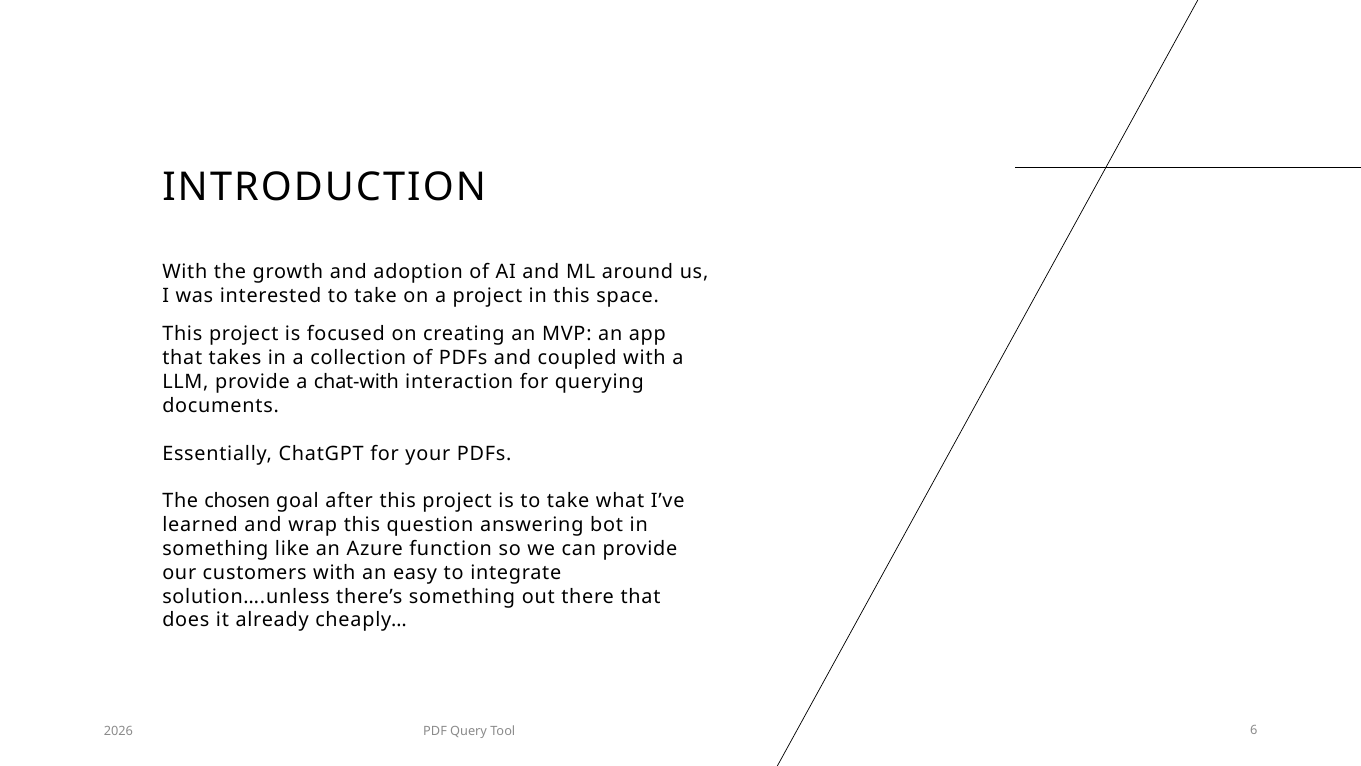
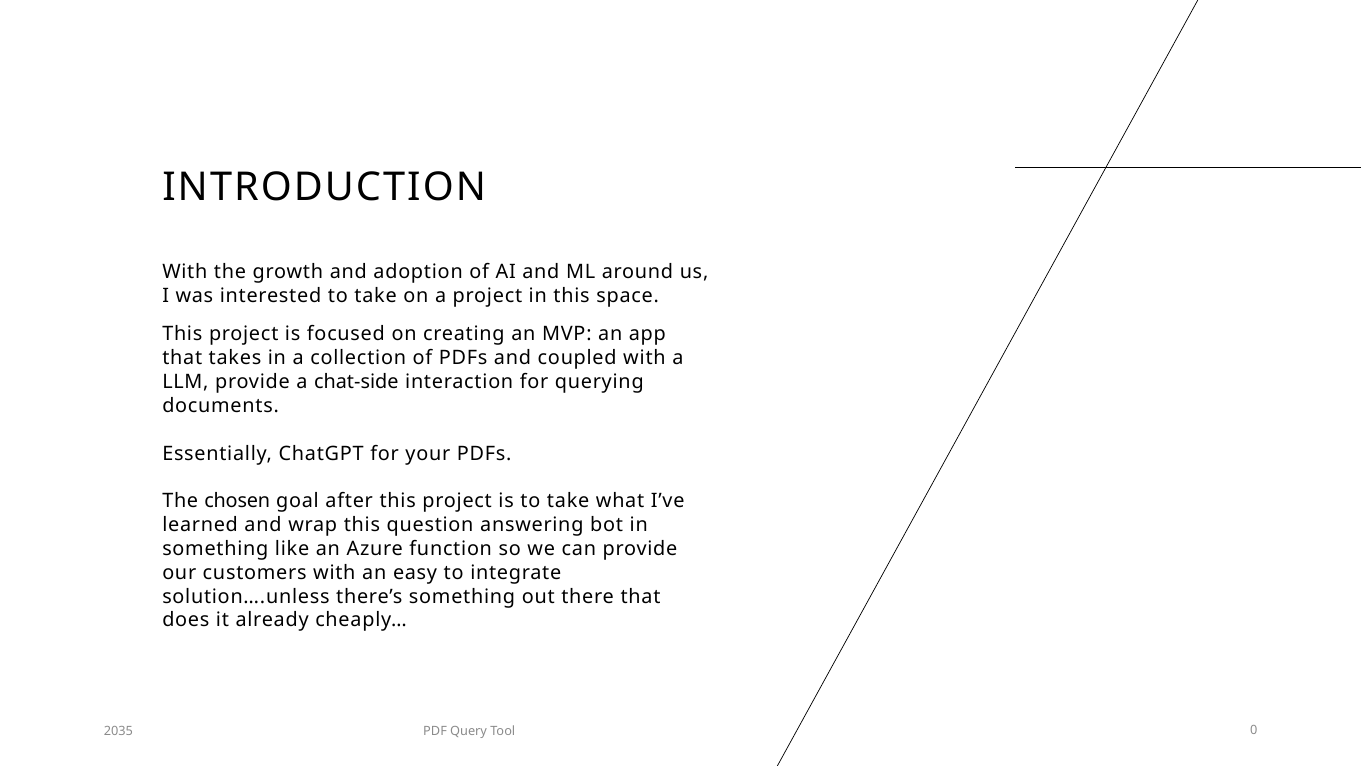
chat-with: chat-with -> chat-side
2026: 2026 -> 2035
6: 6 -> 0
